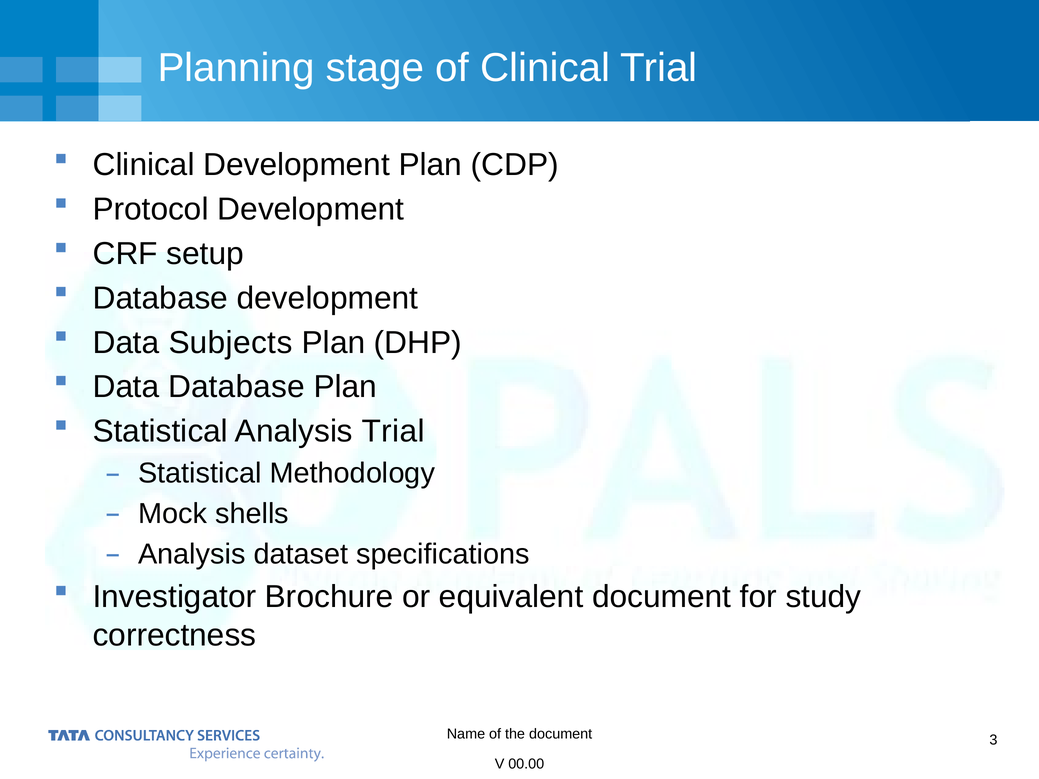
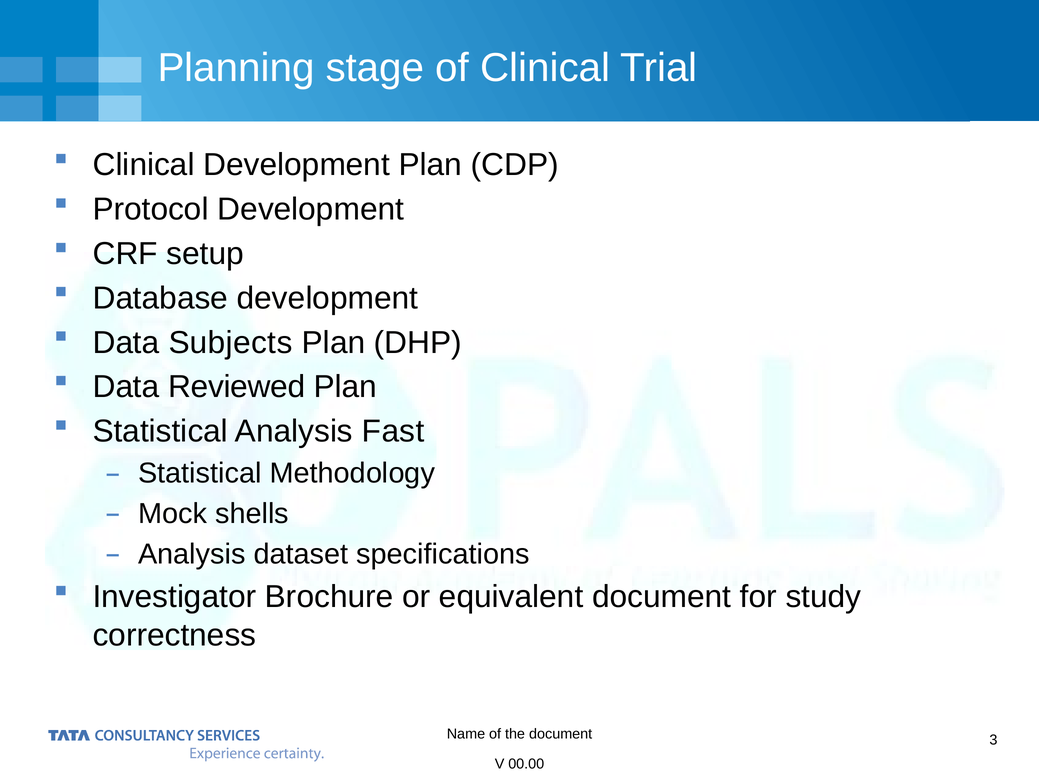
Data Database: Database -> Reviewed
Analysis Trial: Trial -> Fast
